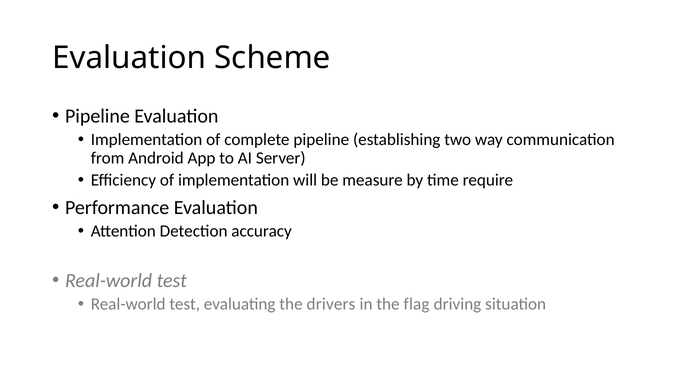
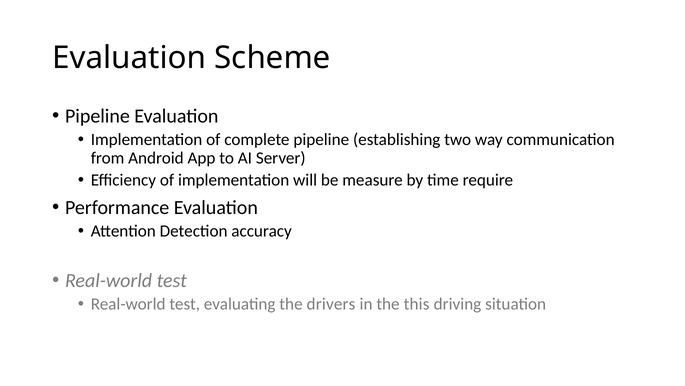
flag: flag -> this
